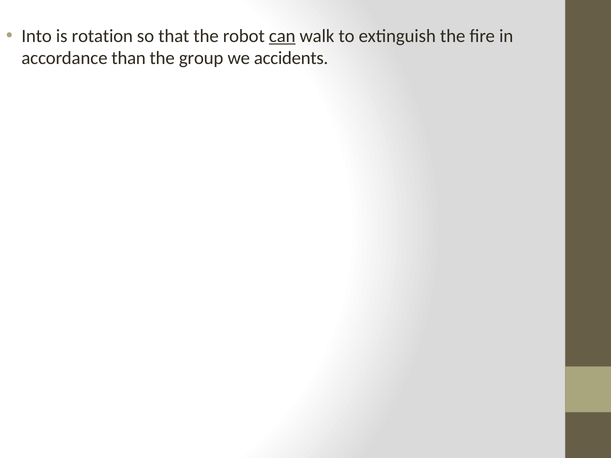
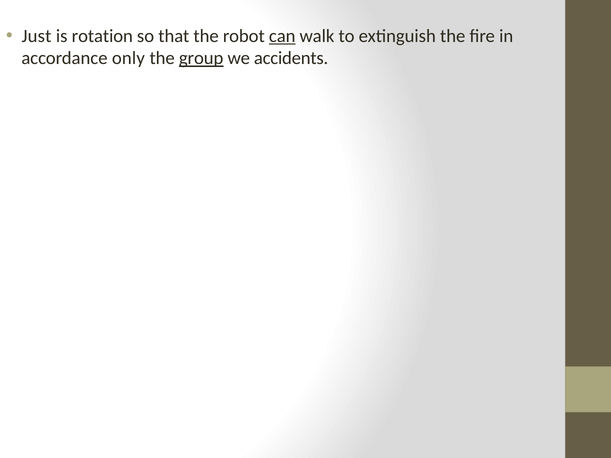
Into: Into -> Just
than: than -> only
group underline: none -> present
